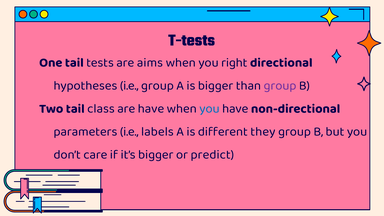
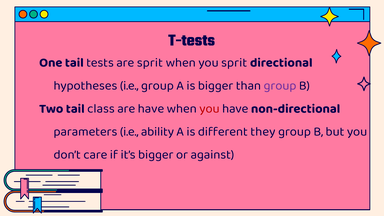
are aims: aims -> sprit
you right: right -> sprit
you at (209, 108) colour: blue -> red
labels: labels -> ability
predict: predict -> against
